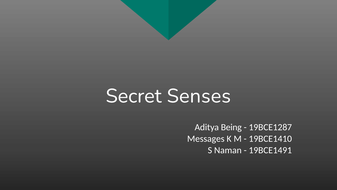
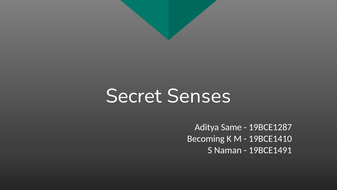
Being: Being -> Same
Messages: Messages -> Becoming
